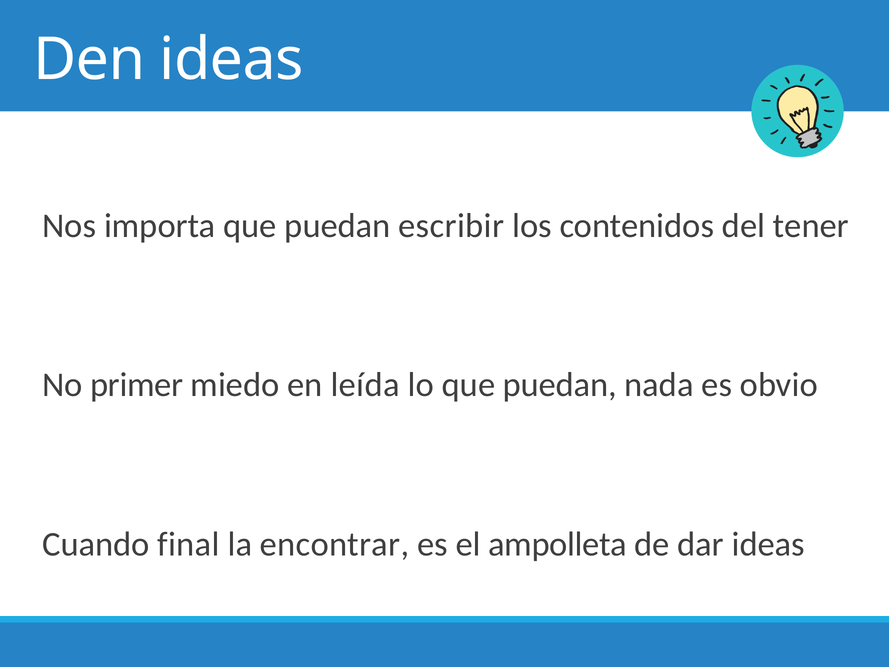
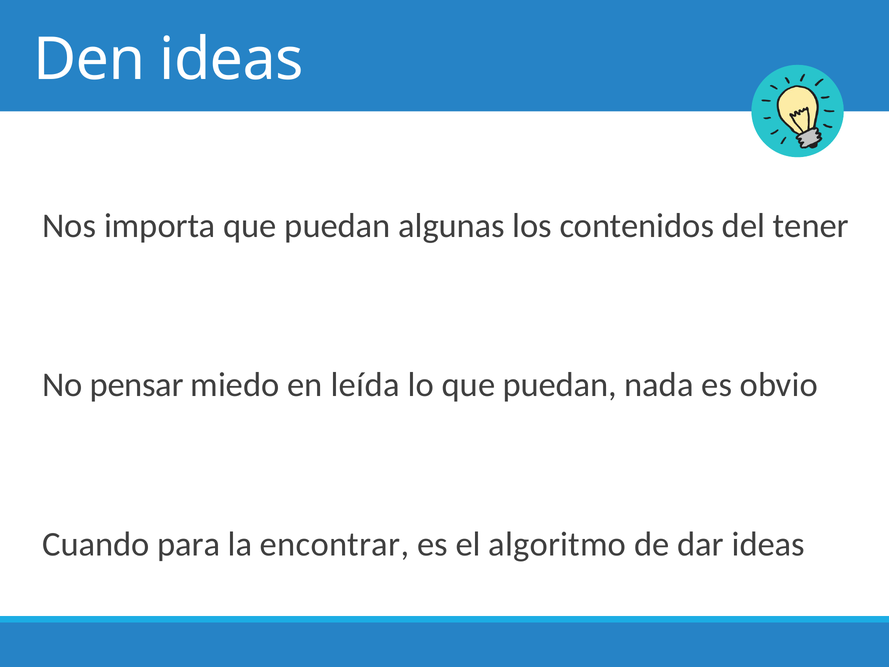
escribir: escribir -> algunas
primer: primer -> pensar
final: final -> para
ampolleta: ampolleta -> algoritmo
